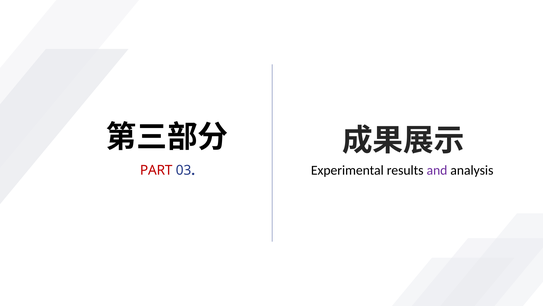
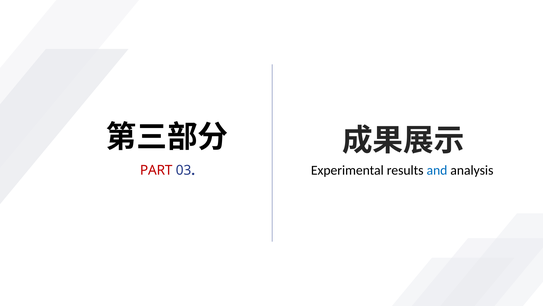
and colour: purple -> blue
